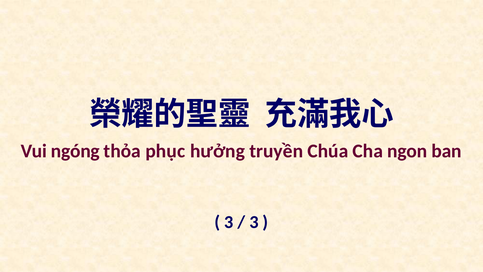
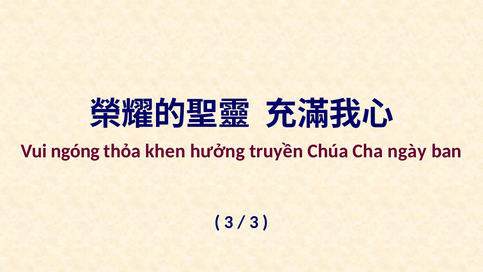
phục: phục -> khen
ngon: ngon -> ngày
